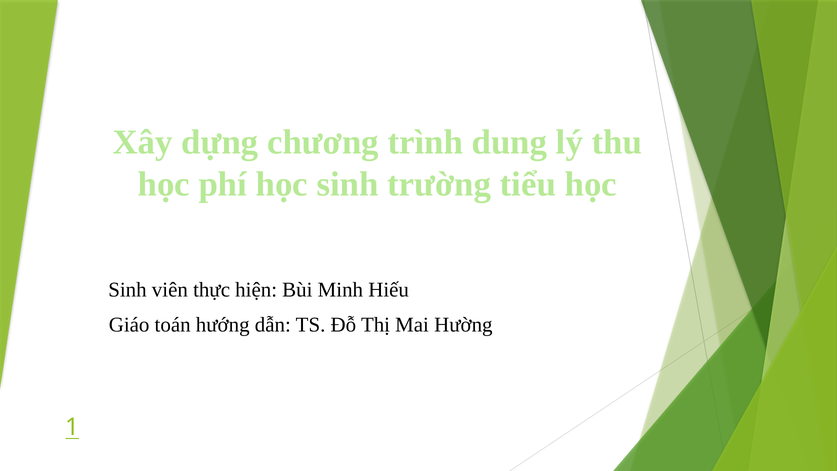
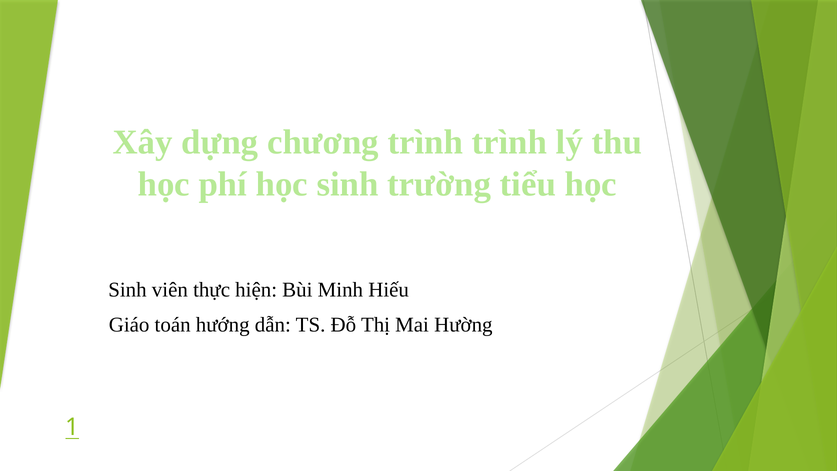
trình dung: dung -> trình
